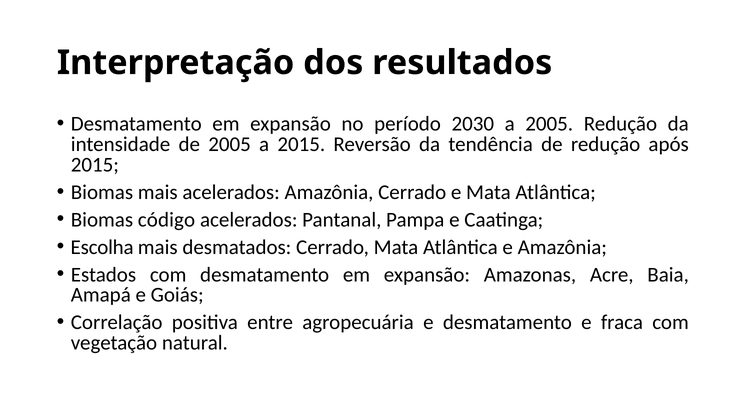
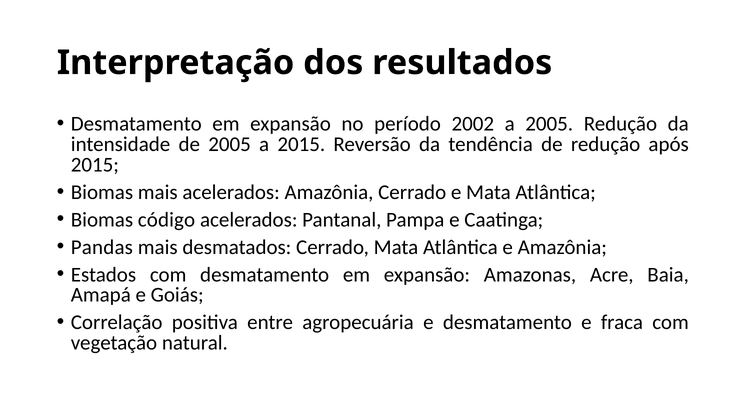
2030: 2030 -> 2002
Escolha: Escolha -> Pandas
